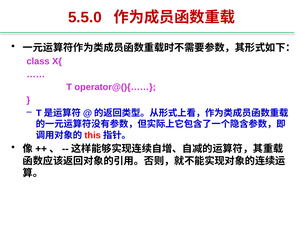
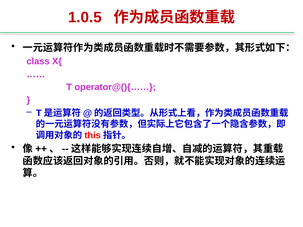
5.5.0: 5.5.0 -> 1.0.5
